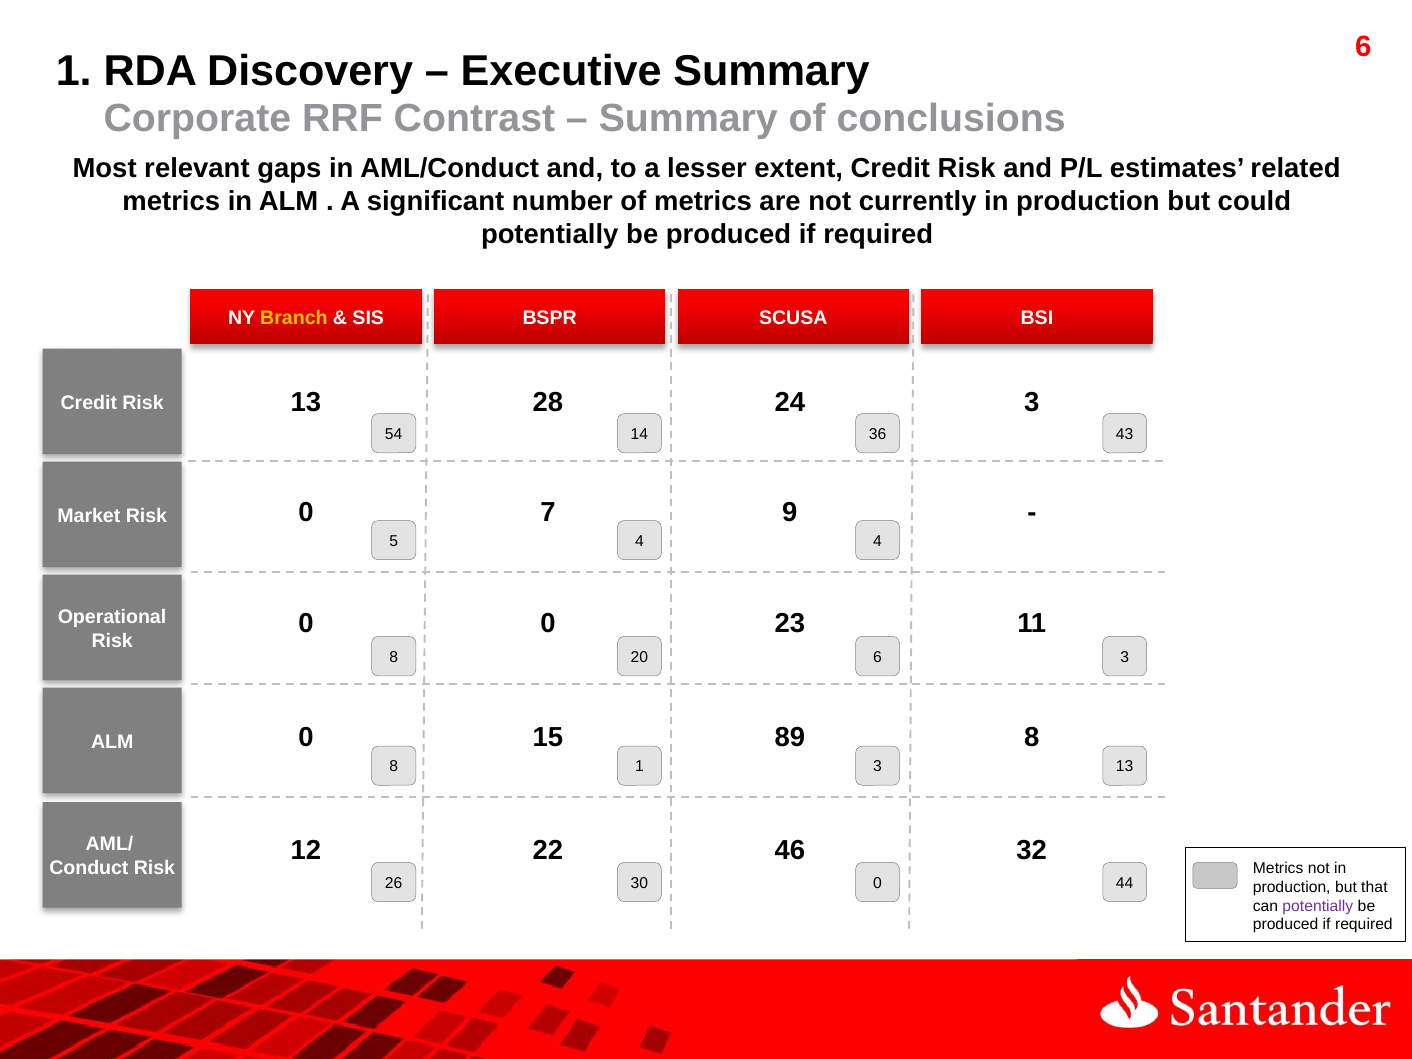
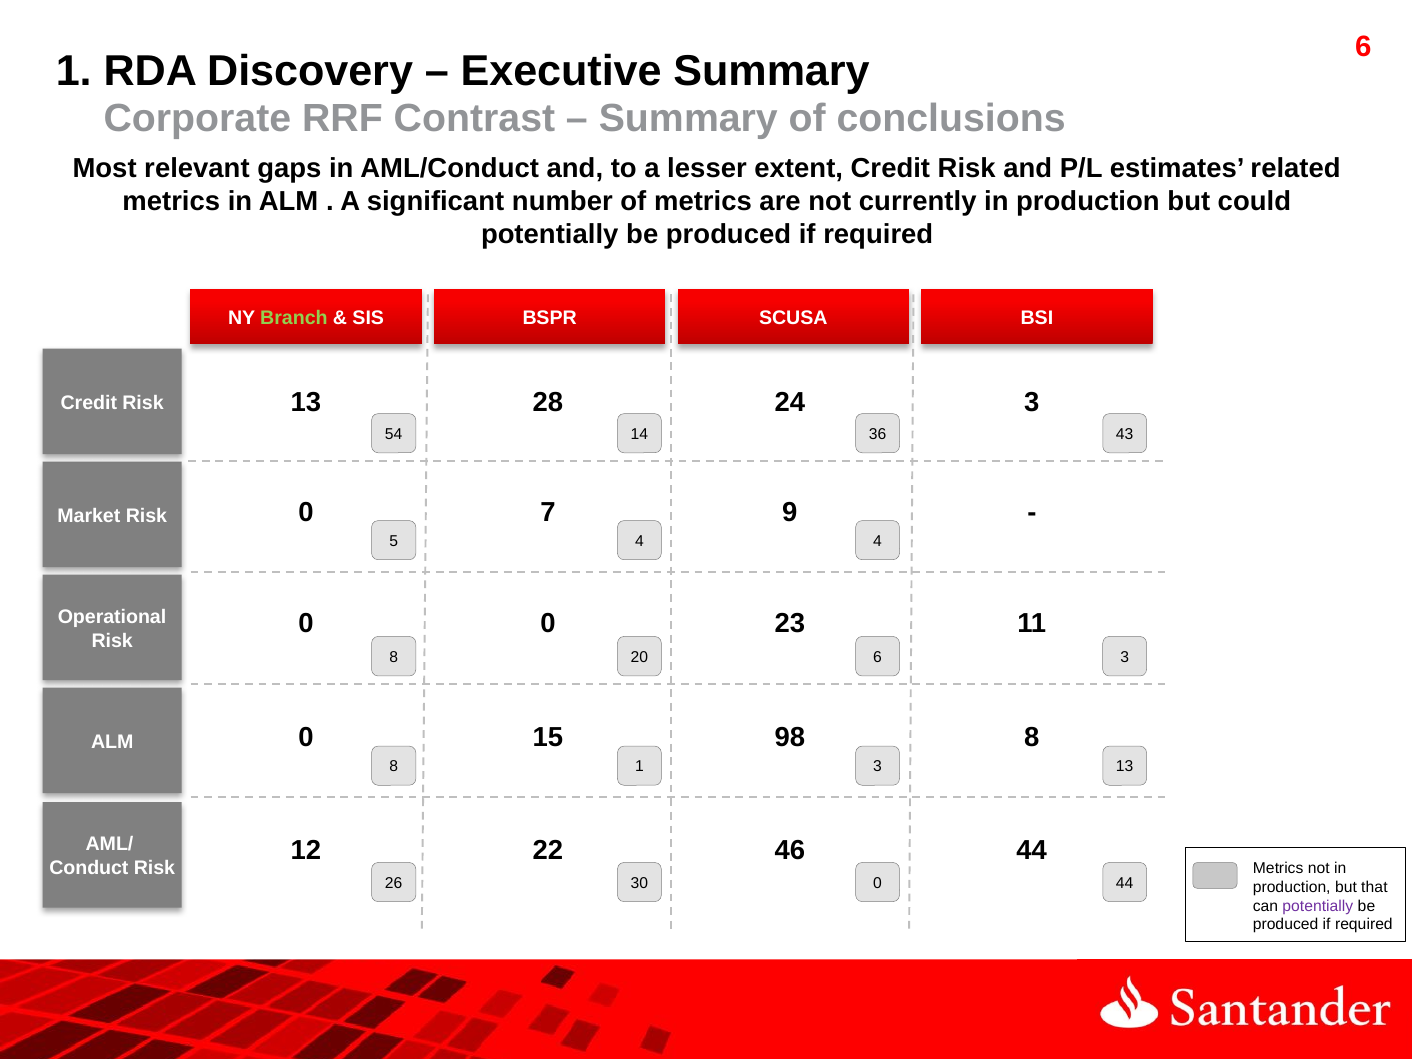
Branch colour: yellow -> light green
89: 89 -> 98
46 32: 32 -> 44
